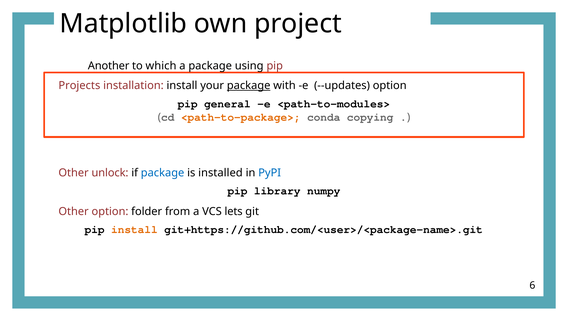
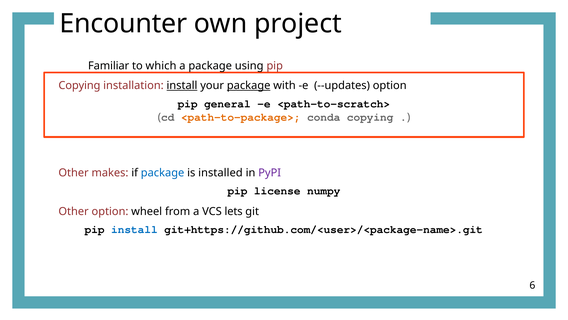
Matplotlib: Matplotlib -> Encounter
Another: Another -> Familiar
Projects at (79, 86): Projects -> Copying
install at (182, 86) underline: none -> present
<path-to-modules>: <path-to-modules> -> <path-to-scratch>
unlock: unlock -> makes
PyPI colour: blue -> purple
library: library -> license
folder: folder -> wheel
install at (134, 229) colour: orange -> blue
